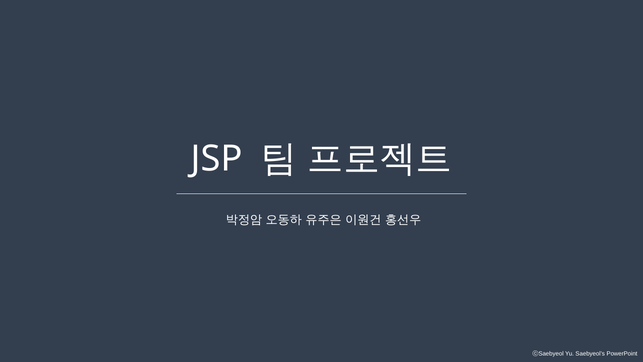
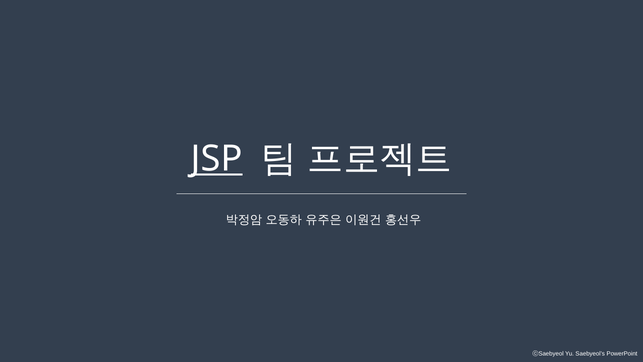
JSP underline: none -> present
